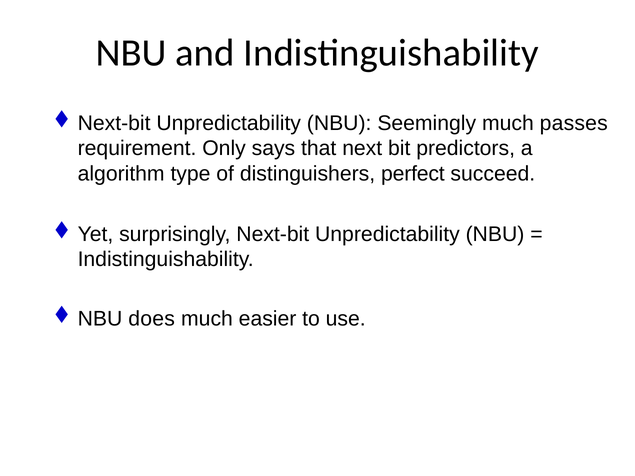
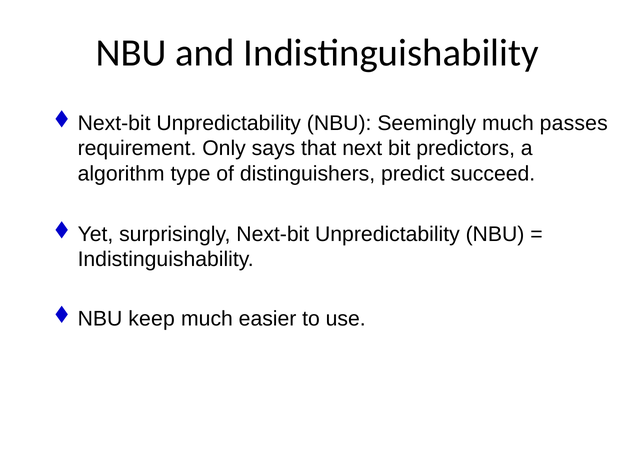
perfect: perfect -> predict
does: does -> keep
